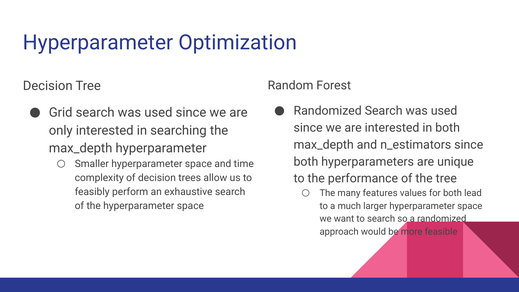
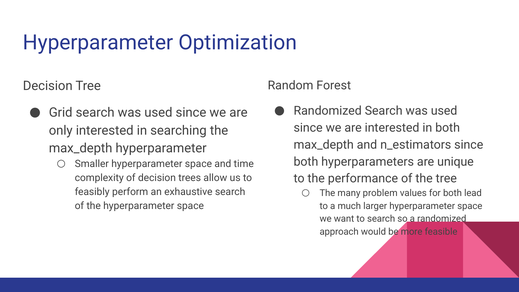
features: features -> problem
